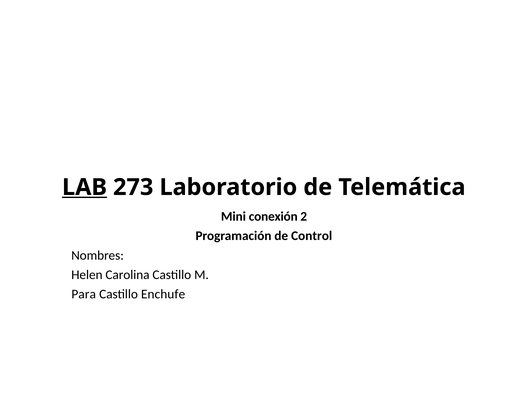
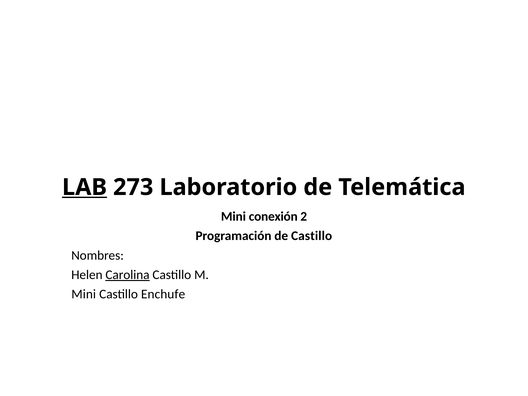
de Control: Control -> Castillo
Carolina underline: none -> present
Para at (84, 294): Para -> Mini
